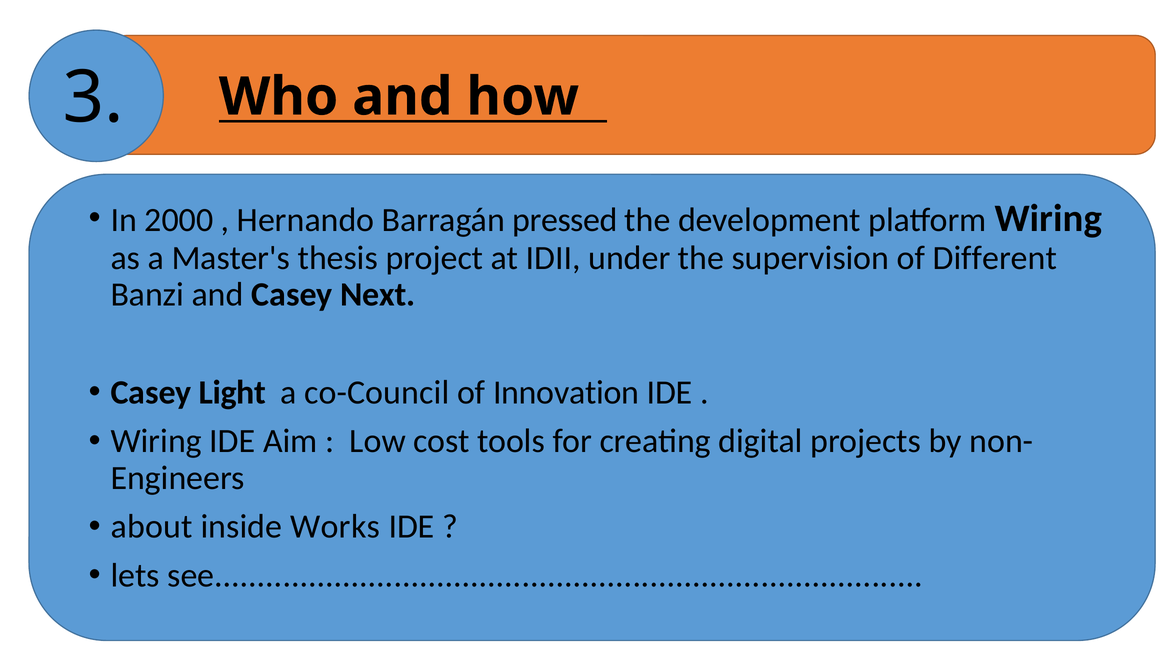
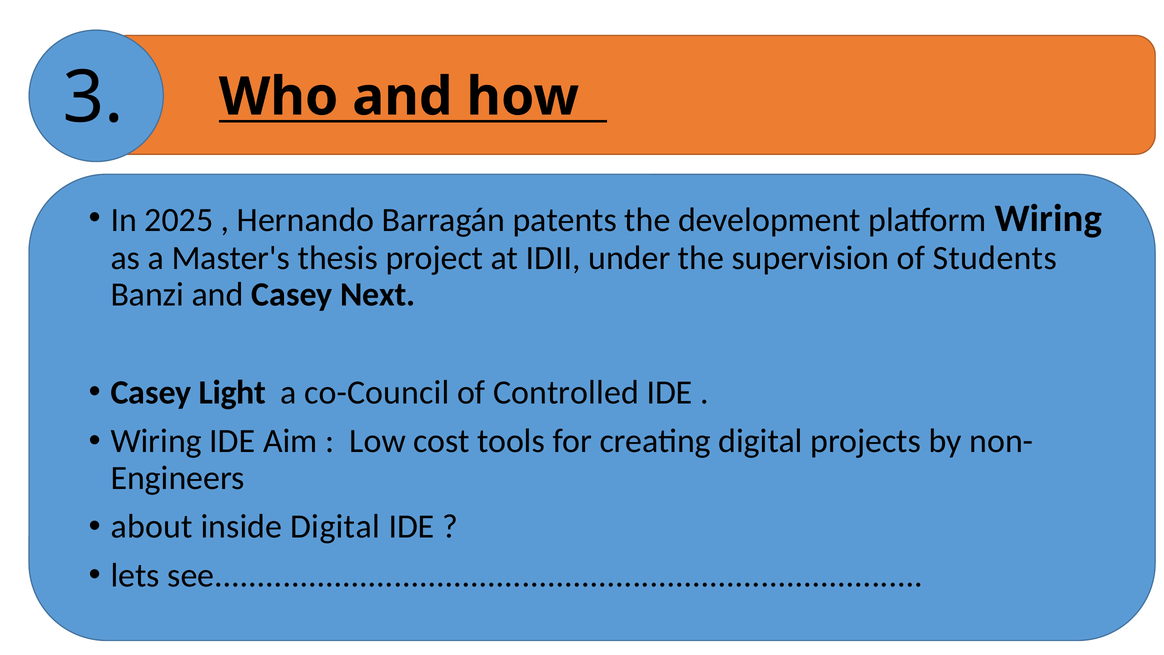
2000: 2000 -> 2025
pressed: pressed -> patents
Different: Different -> Students
Innovation: Innovation -> Controlled
inside Works: Works -> Digital
